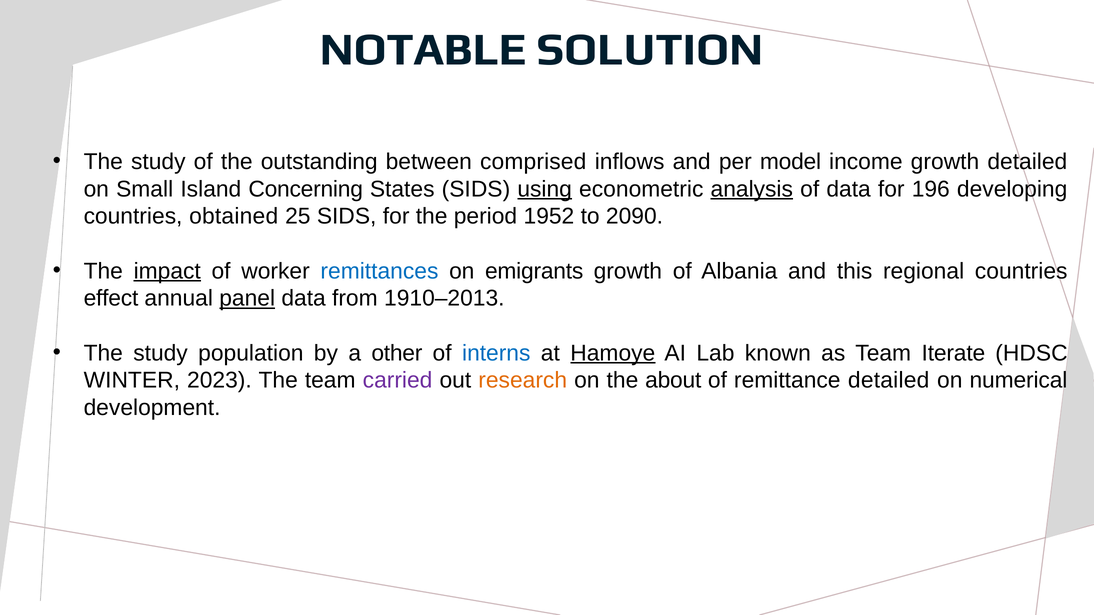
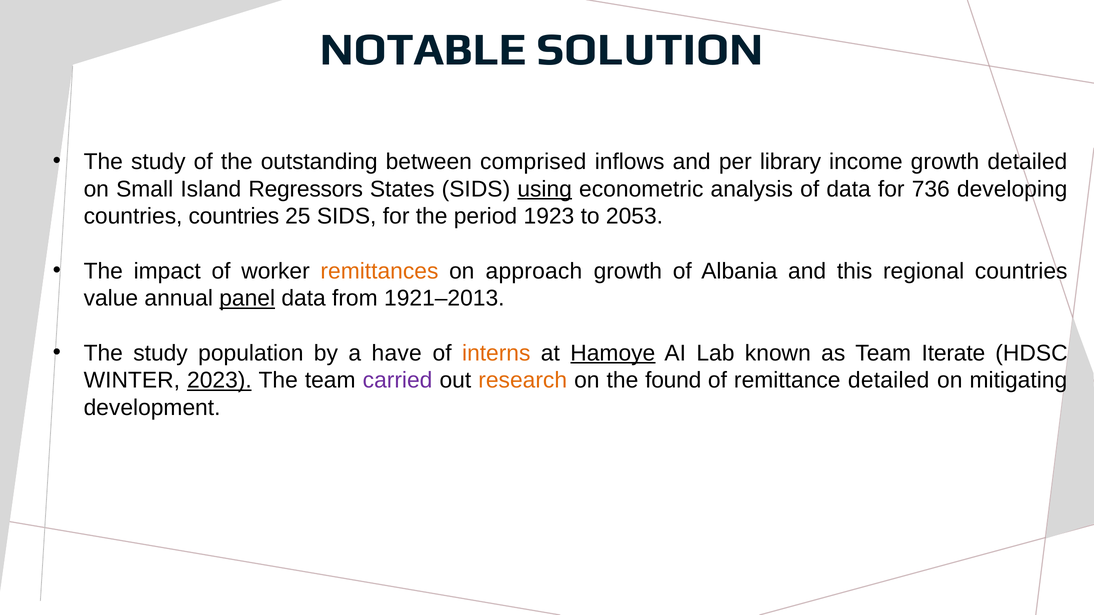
model: model -> library
Concerning: Concerning -> Regressors
analysis underline: present -> none
196: 196 -> 736
countries obtained: obtained -> countries
1952: 1952 -> 1923
2090: 2090 -> 2053
impact underline: present -> none
remittances colour: blue -> orange
emigrants: emigrants -> approach
effect: effect -> value
1910–2013: 1910–2013 -> 1921–2013
other: other -> have
interns colour: blue -> orange
2023 underline: none -> present
about: about -> found
numerical: numerical -> mitigating
